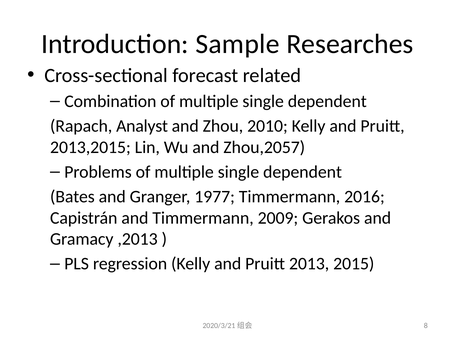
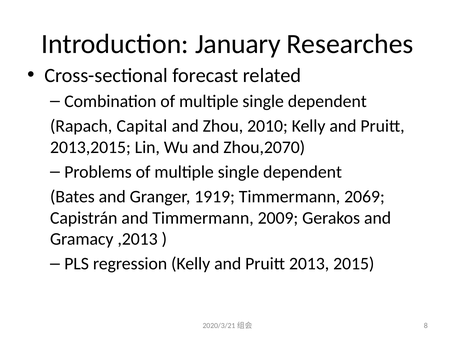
Sample: Sample -> January
Analyst: Analyst -> Capital
Zhou,2057: Zhou,2057 -> Zhou,2070
1977: 1977 -> 1919
2016: 2016 -> 2069
